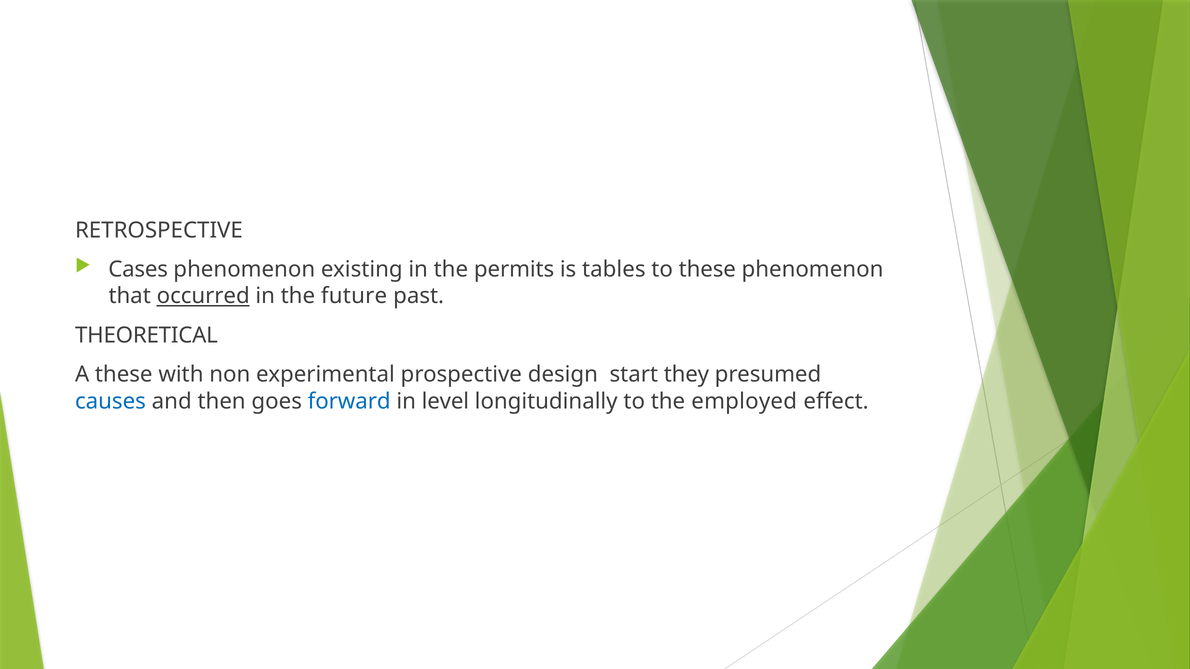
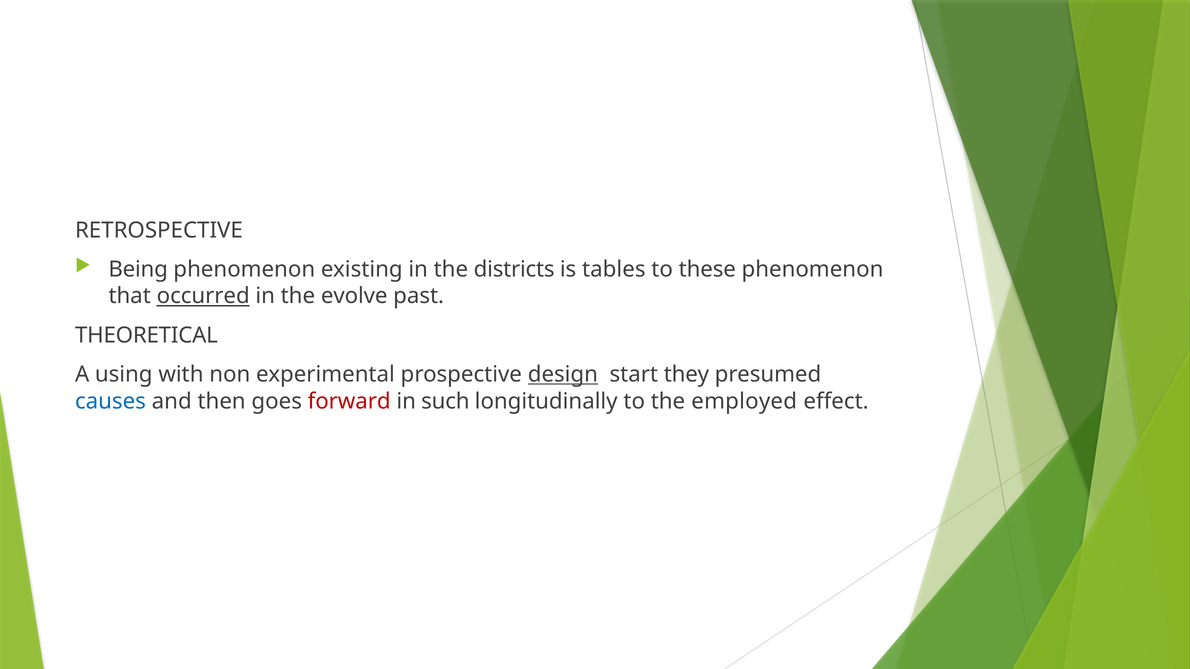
Cases: Cases -> Being
permits: permits -> districts
future: future -> evolve
A these: these -> using
design underline: none -> present
forward colour: blue -> red
level: level -> such
